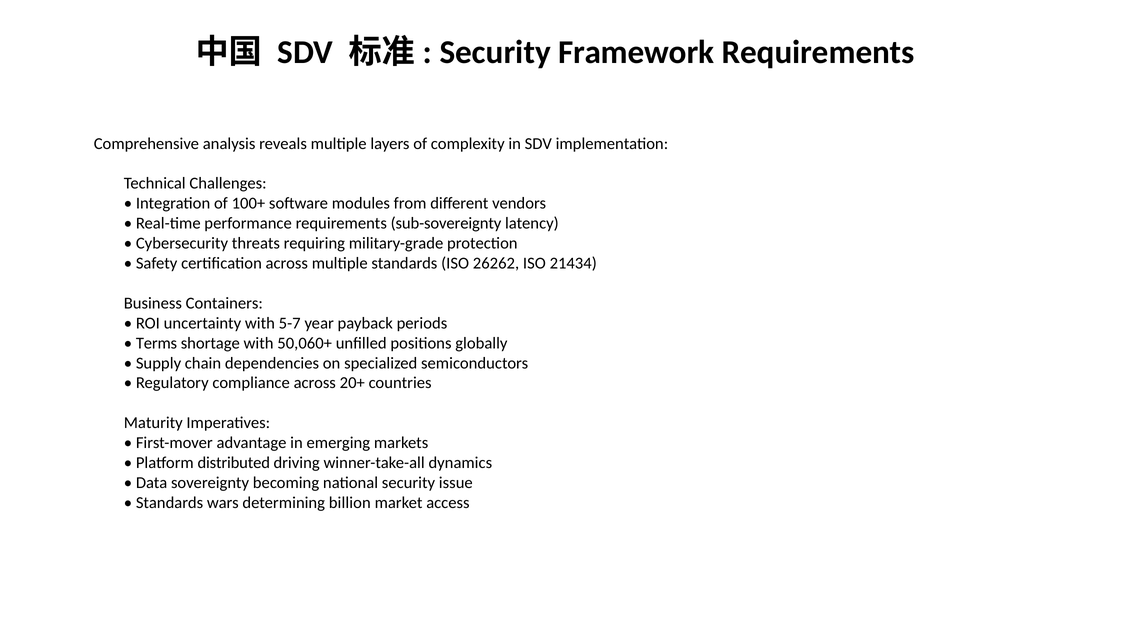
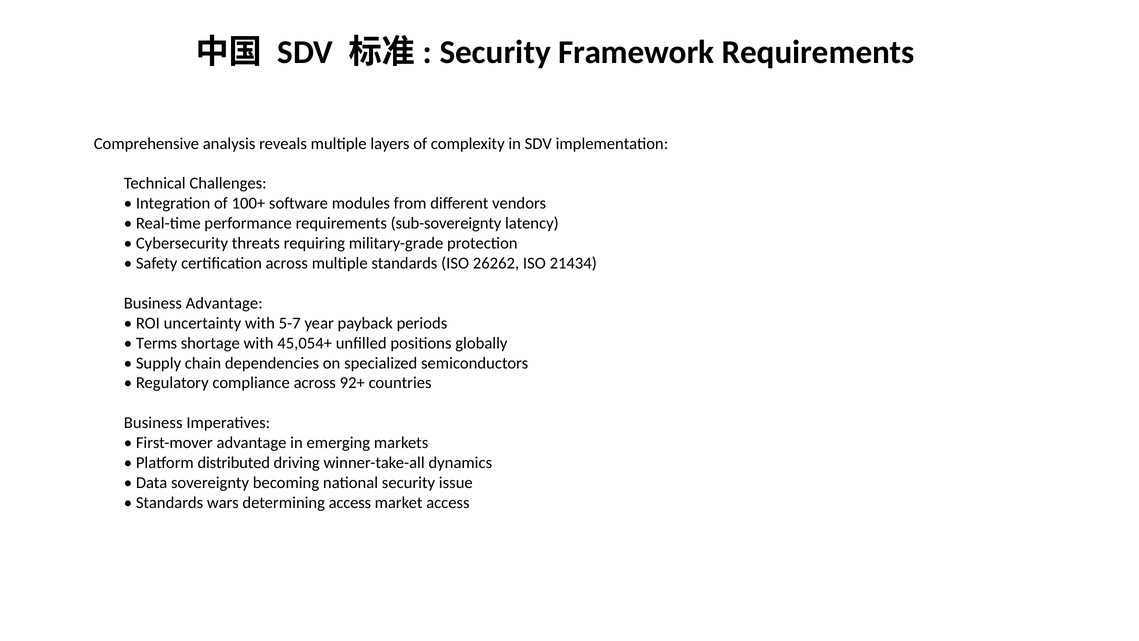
Business Containers: Containers -> Advantage
50,060+: 50,060+ -> 45,054+
20+: 20+ -> 92+
Maturity at (153, 423): Maturity -> Business
determining billion: billion -> access
